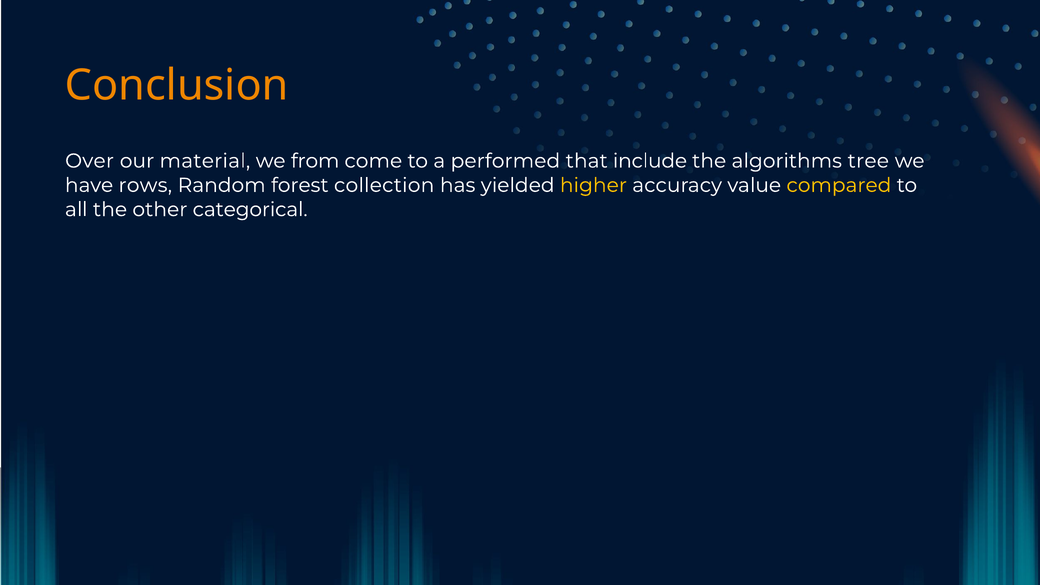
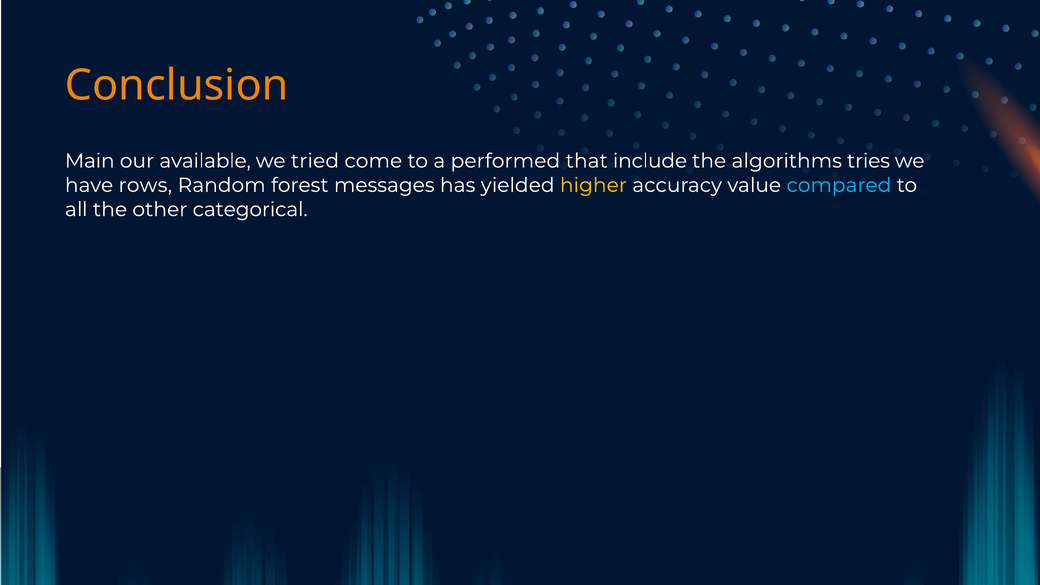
Over: Over -> Main
material: material -> available
from: from -> tried
tree: tree -> tries
collection: collection -> messages
compared colour: yellow -> light blue
